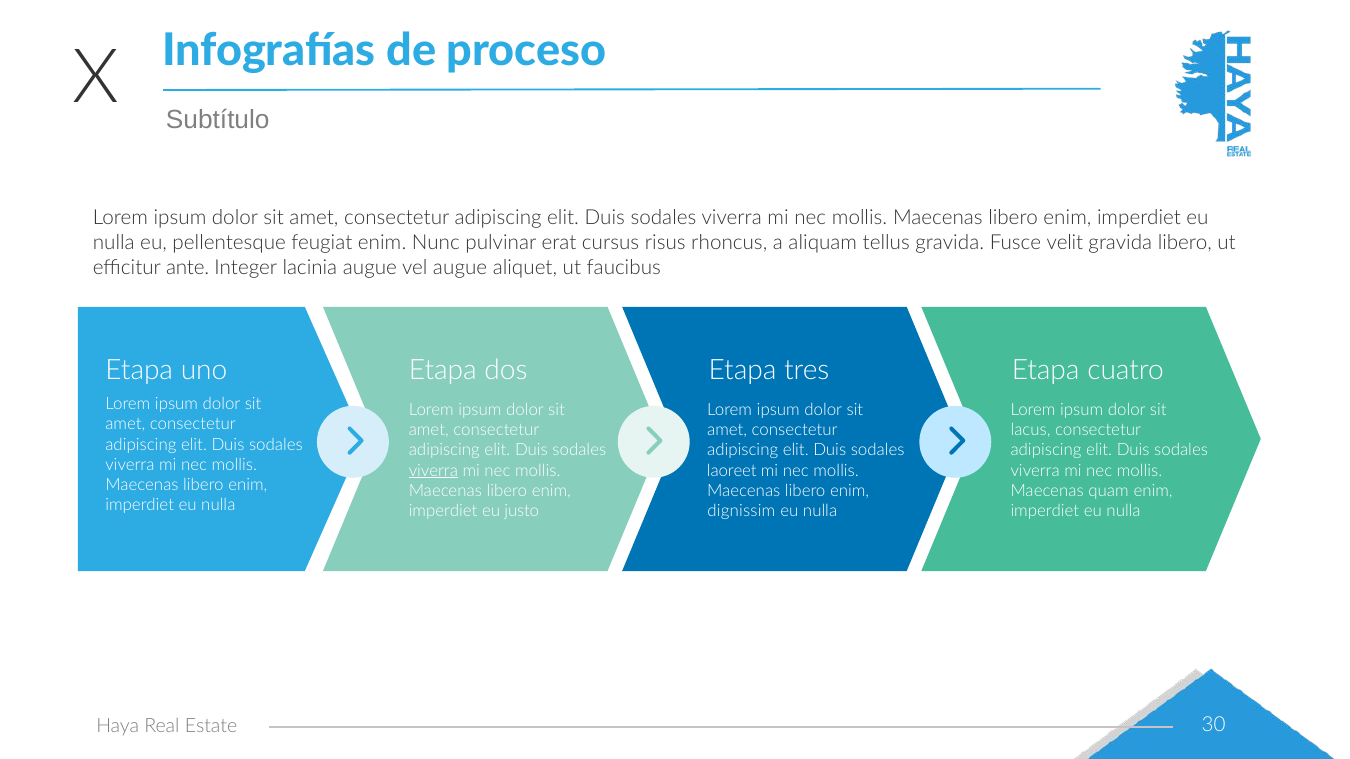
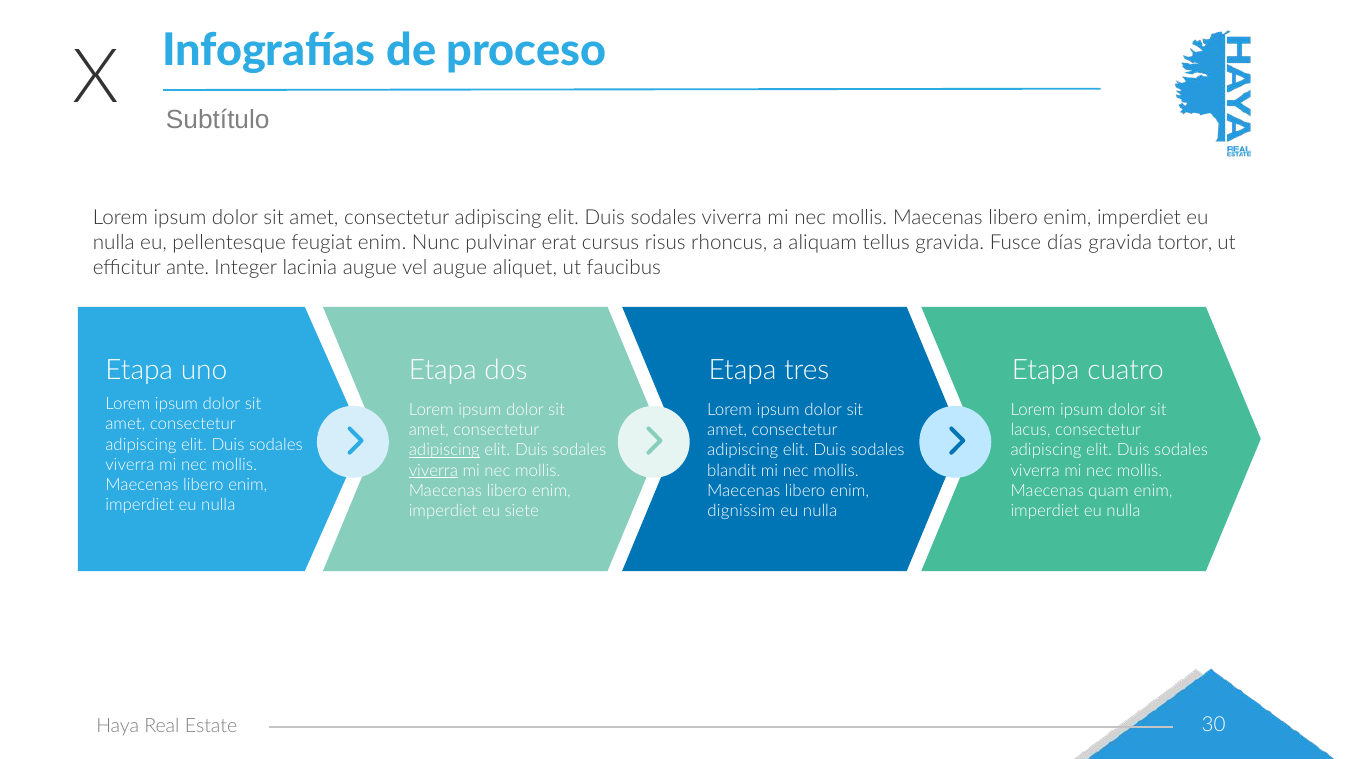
velit: velit -> días
gravida libero: libero -> tortor
adipiscing at (444, 451) underline: none -> present
laoreet: laoreet -> blandit
justo: justo -> siete
